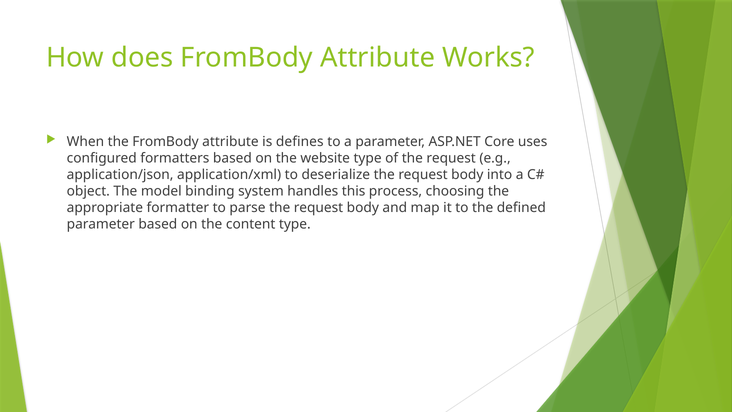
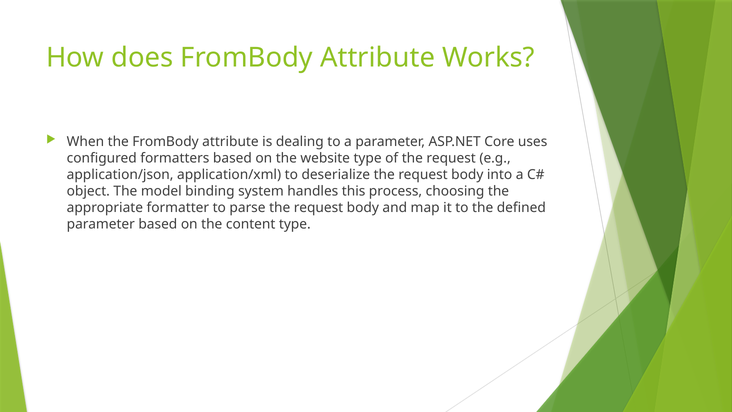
defines: defines -> dealing
